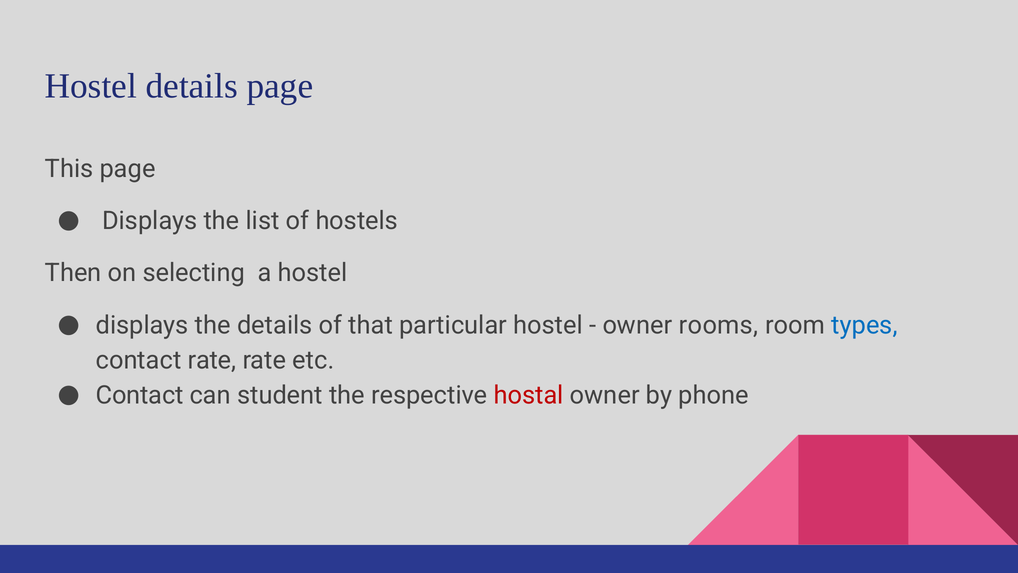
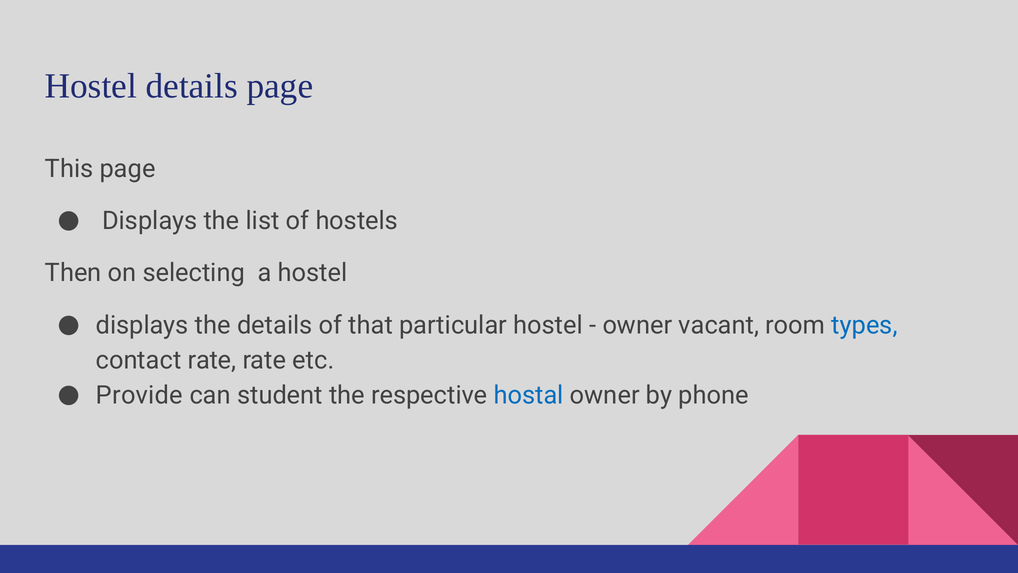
rooms: rooms -> vacant
Contact at (140, 395): Contact -> Provide
hostal colour: red -> blue
